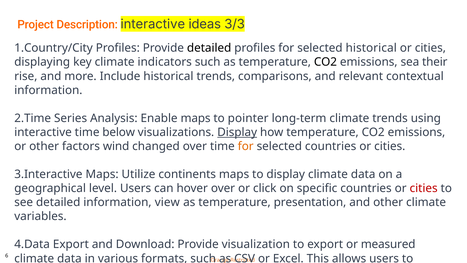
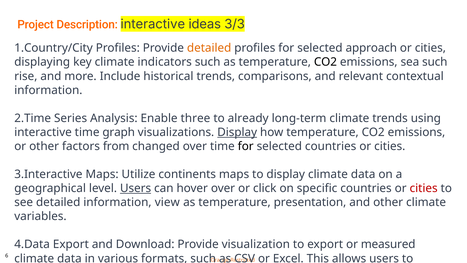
detailed at (209, 48) colour: black -> orange
selected historical: historical -> approach
sea their: their -> such
Enable maps: maps -> three
pointer: pointer -> already
below: below -> graph
wind: wind -> from
for at (246, 146) colour: orange -> black
Users at (136, 188) underline: none -> present
